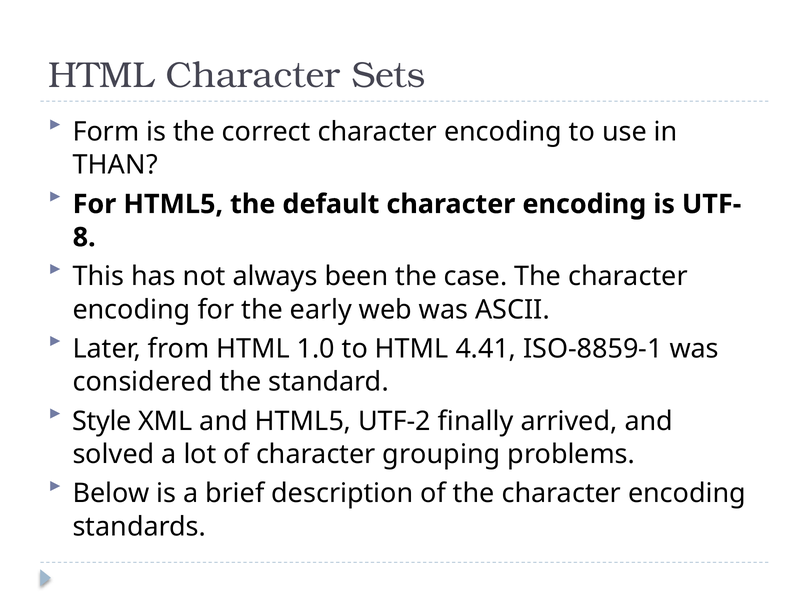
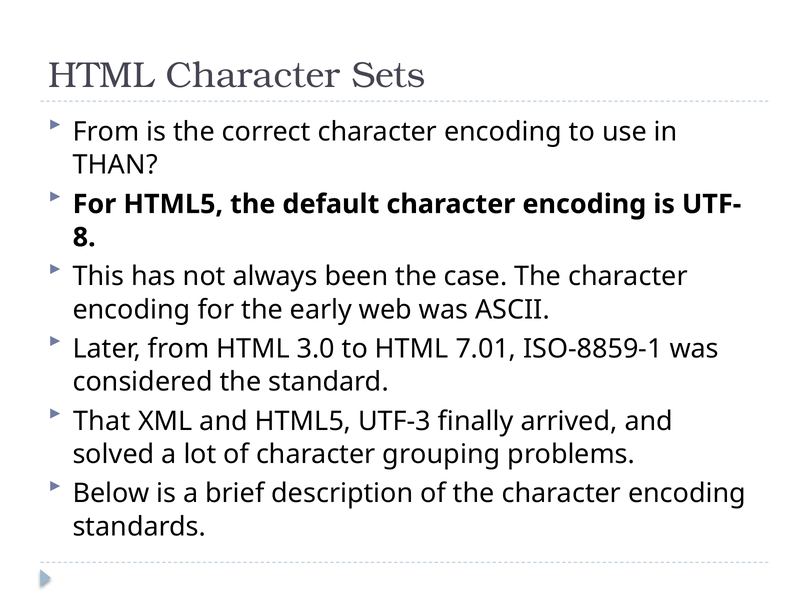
Form at (106, 132): Form -> From
1.0: 1.0 -> 3.0
4.41: 4.41 -> 7.01
Style: Style -> That
UTF-2: UTF-2 -> UTF-3
